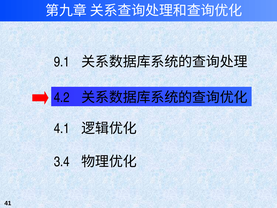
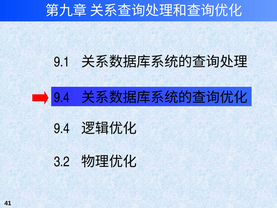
4.2 at (62, 97): 4.2 -> 9.4
4.1 at (62, 128): 4.1 -> 9.4
3.4: 3.4 -> 3.2
